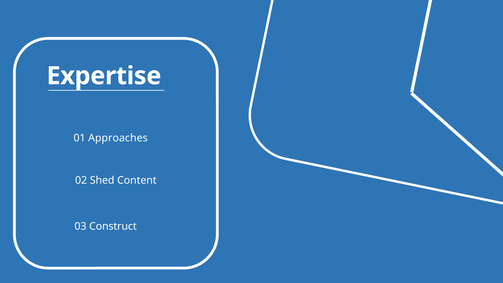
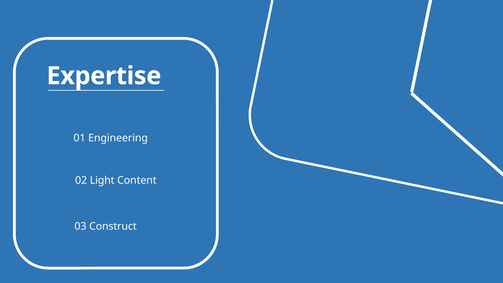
Approaches: Approaches -> Engineering
Shed: Shed -> Light
